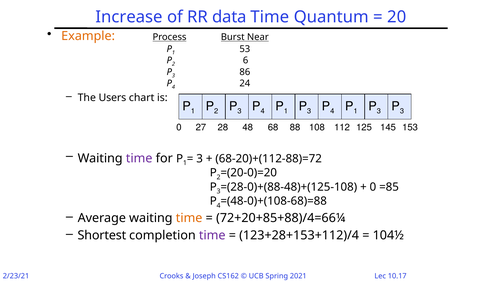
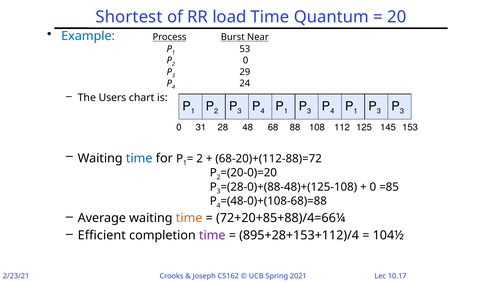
Increase: Increase -> Shortest
data: data -> load
Example colour: orange -> blue
6 at (246, 61): 6 -> 0
86: 86 -> 29
27: 27 -> 31
time at (139, 158) colour: purple -> blue
3 at (200, 159): 3 -> 2
Shortest: Shortest -> Efficient
123+28+153+112)/4: 123+28+153+112)/4 -> 895+28+153+112)/4
